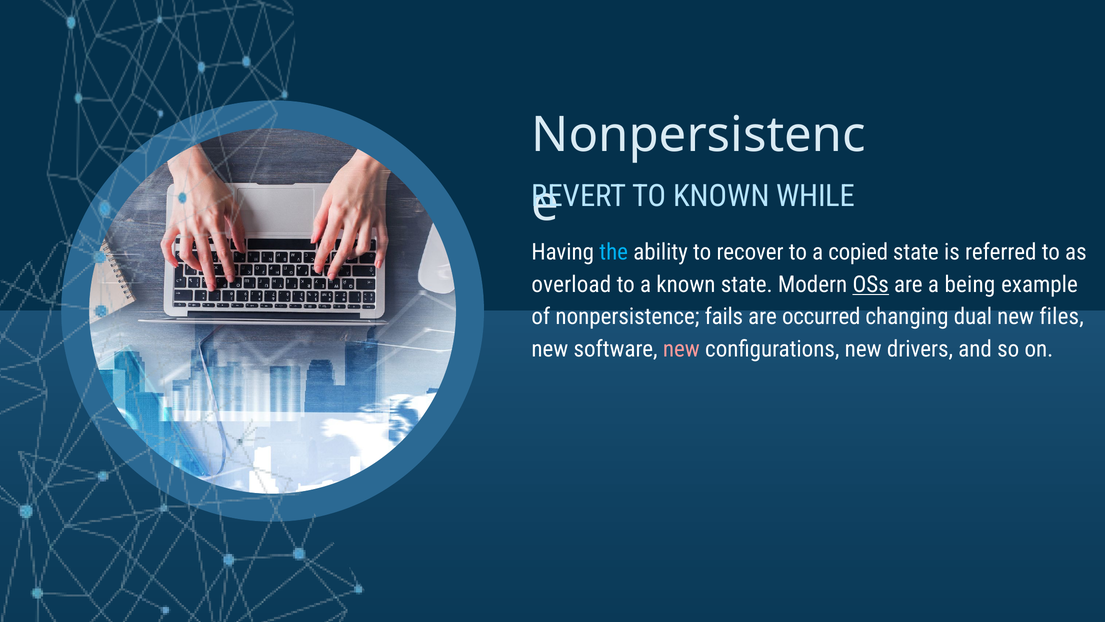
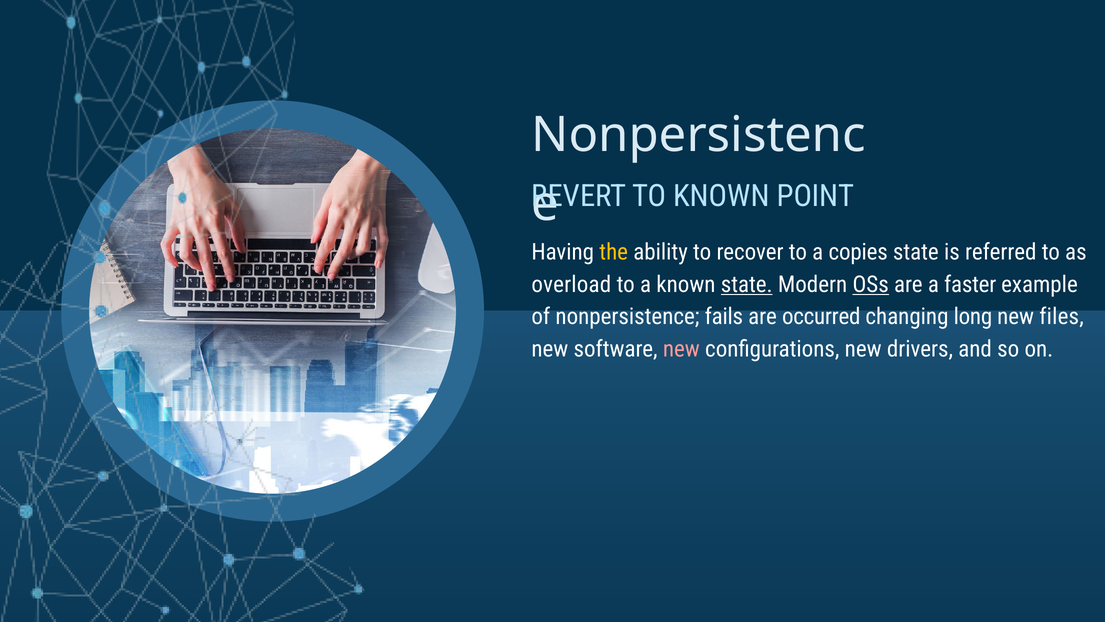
WHILE: WHILE -> POINT
the colour: light blue -> yellow
copied: copied -> copies
state at (747, 284) underline: none -> present
being: being -> faster
dual: dual -> long
